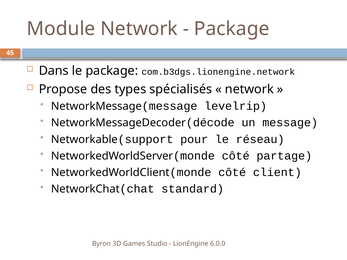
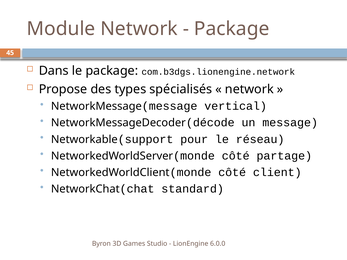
levelrip: levelrip -> vertical
